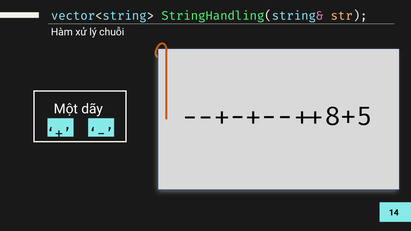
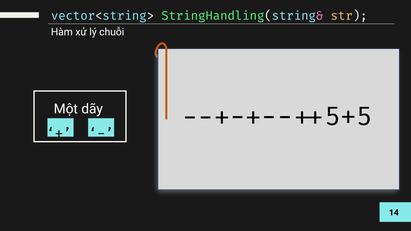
8+5: 8+5 -> 5+5
